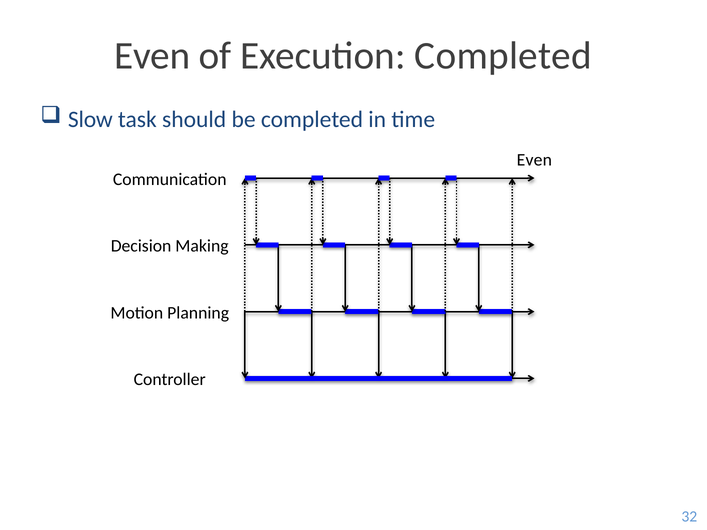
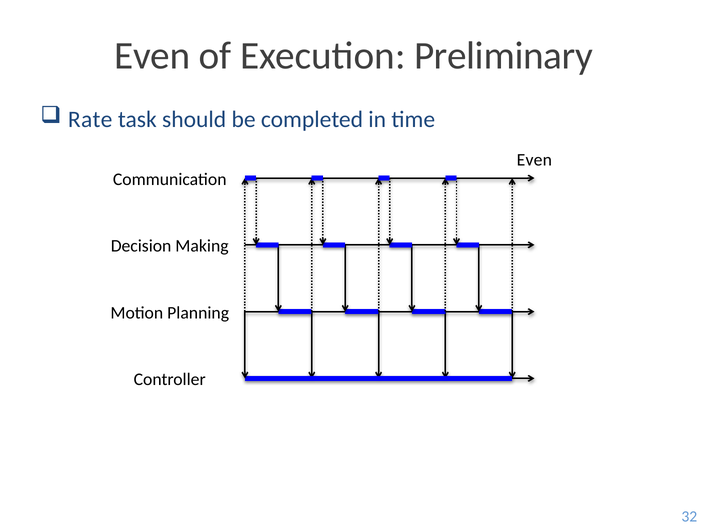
Execution Completed: Completed -> Preliminary
Slow: Slow -> Rate
